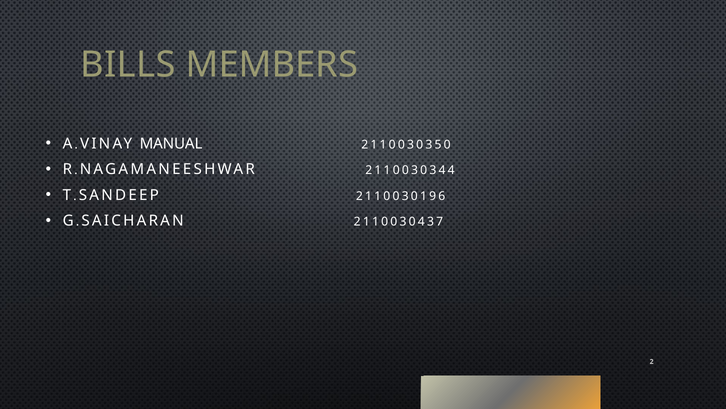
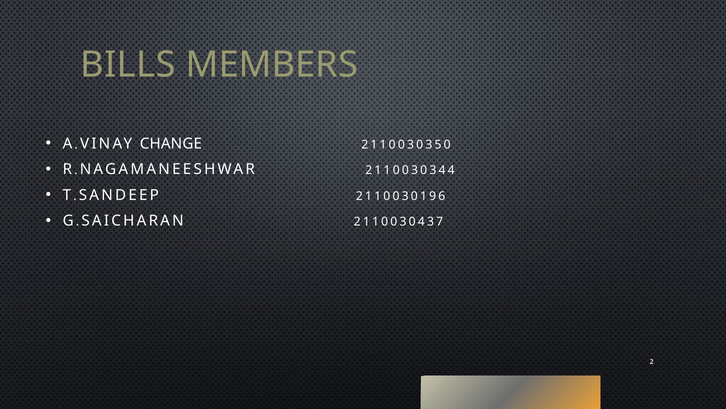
MANUAL: MANUAL -> CHANGE
